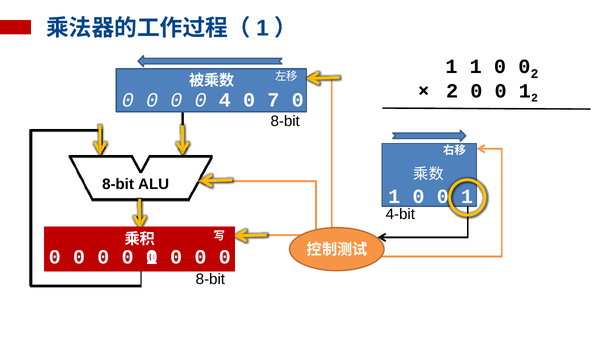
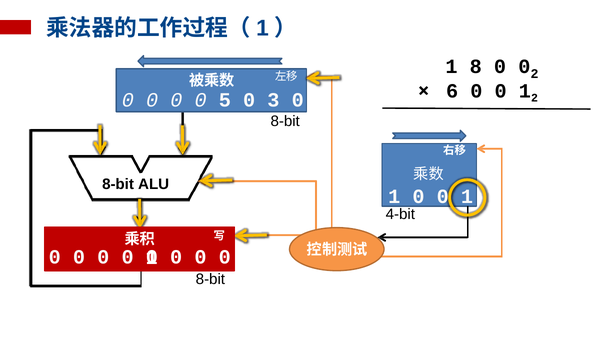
1 at (476, 66): 1 -> 8
2 at (452, 91): 2 -> 6
4: 4 -> 5
7: 7 -> 3
